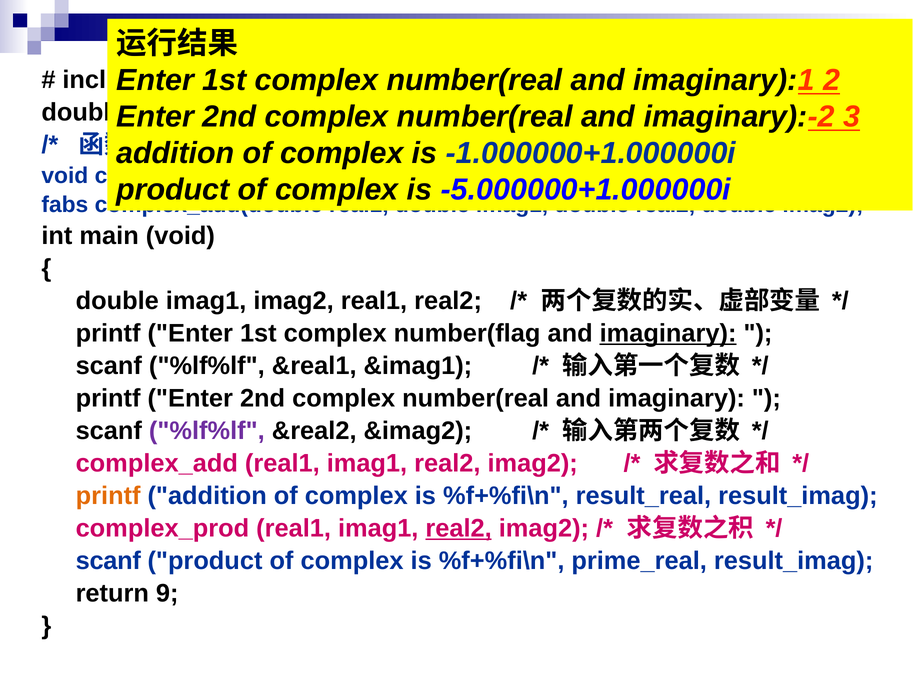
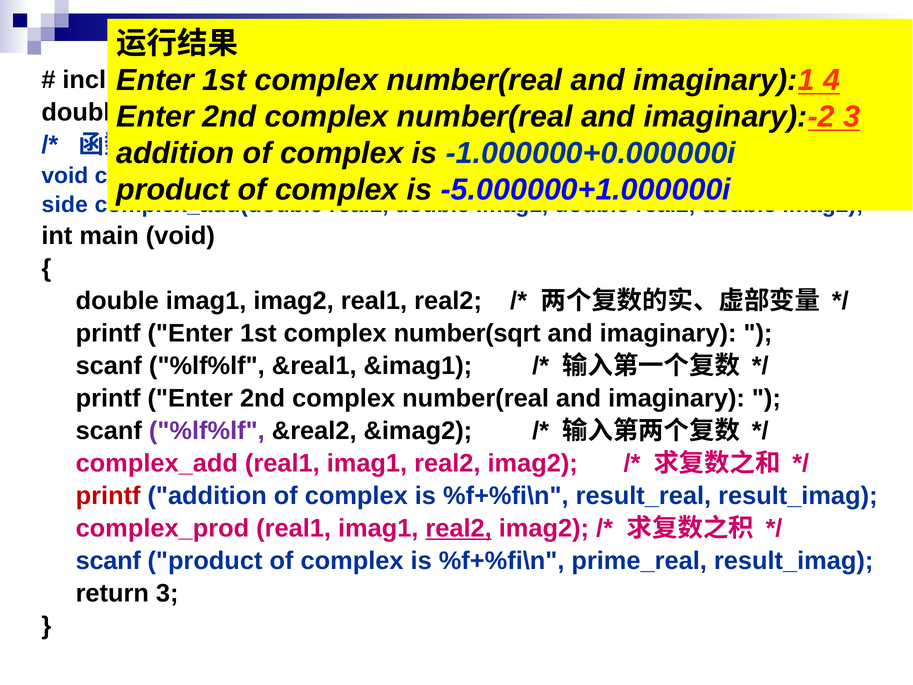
2: 2 -> 4
-1.000000+1.000000i: -1.000000+1.000000i -> -1.000000+0.000000i
fabs: fabs -> side
number(flag: number(flag -> number(sqrt
imaginary at (668, 333) underline: present -> none
printf at (108, 496) colour: orange -> red
return 9: 9 -> 3
